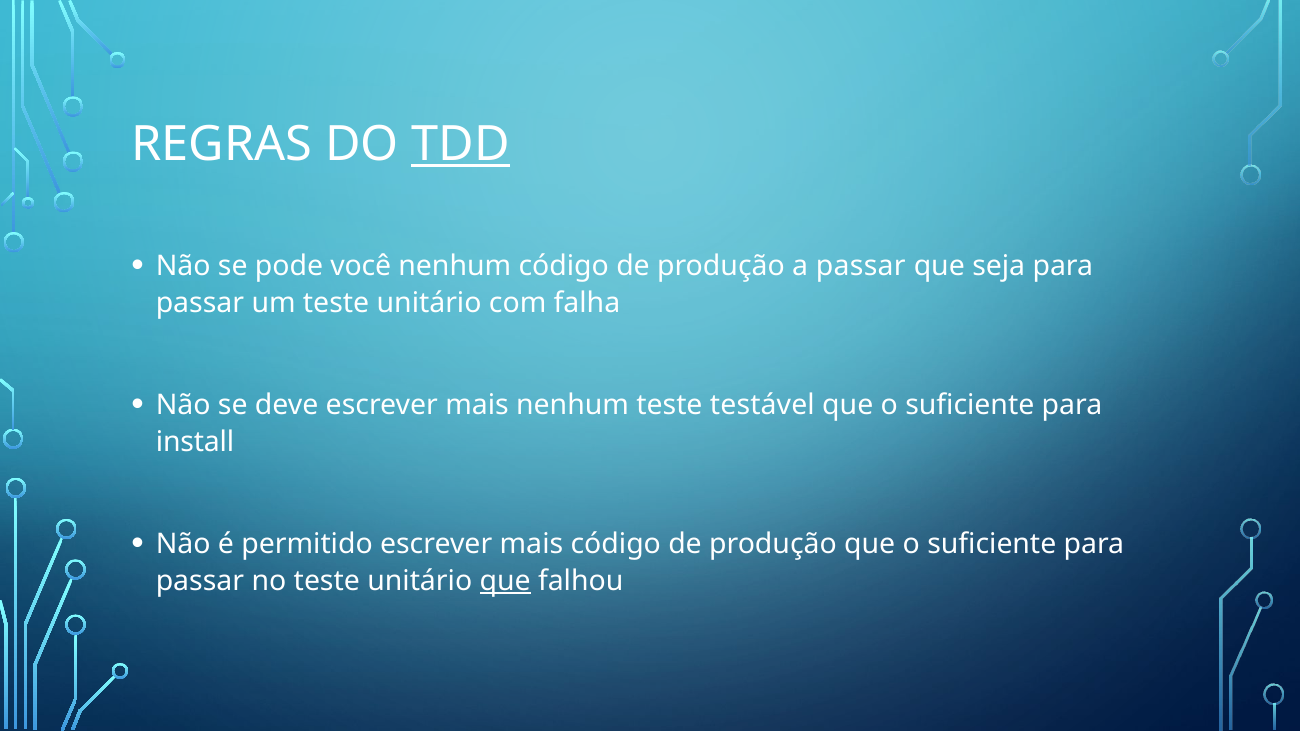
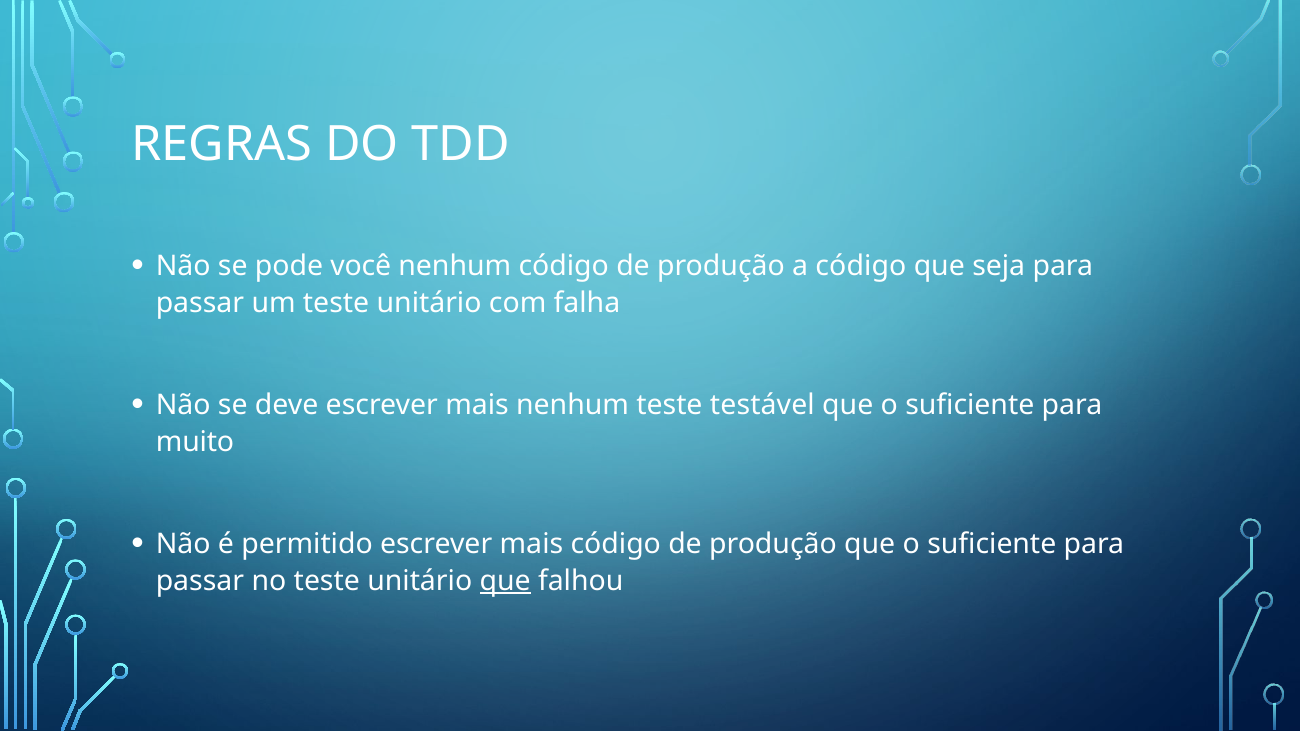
TDD underline: present -> none
a passar: passar -> código
install: install -> muito
